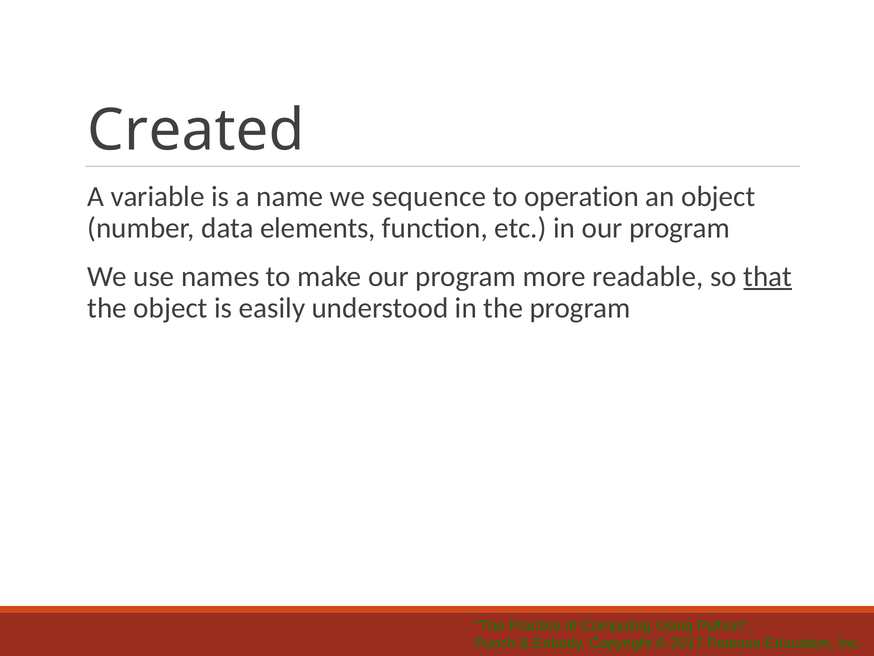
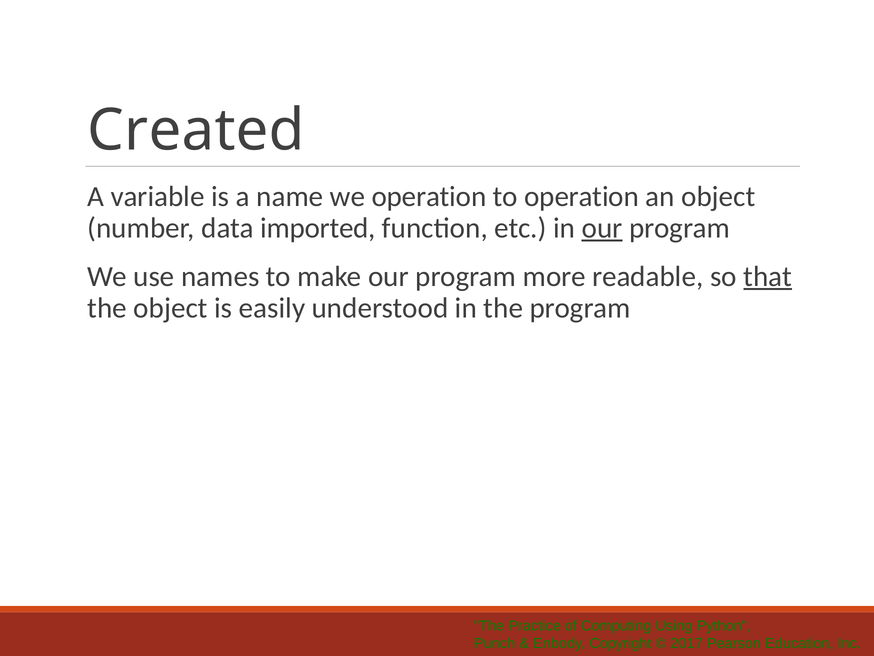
we sequence: sequence -> operation
elements: elements -> imported
our at (602, 228) underline: none -> present
